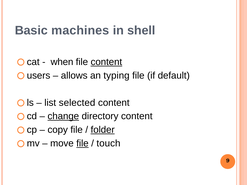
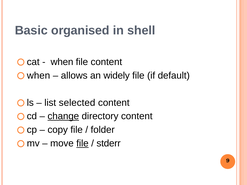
machines: machines -> organised
content at (106, 62) underline: present -> none
users at (39, 76): users -> when
typing: typing -> widely
folder underline: present -> none
touch: touch -> stderr
